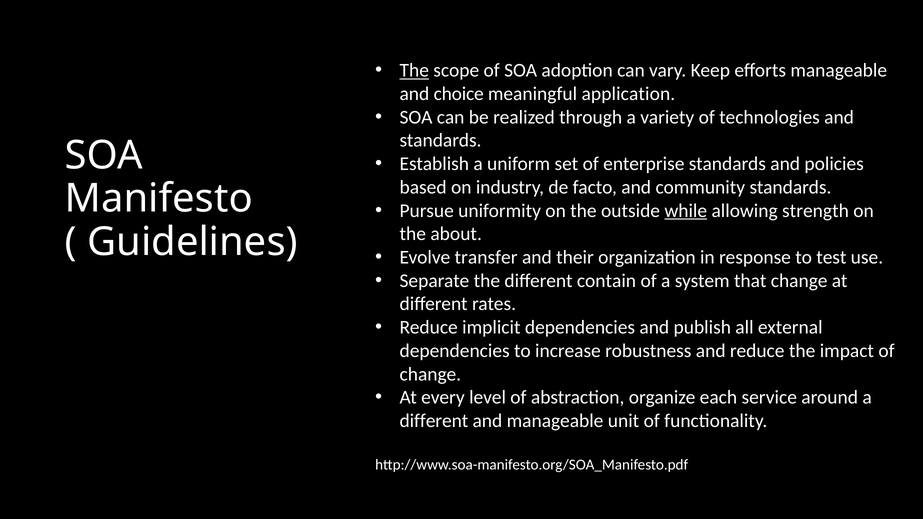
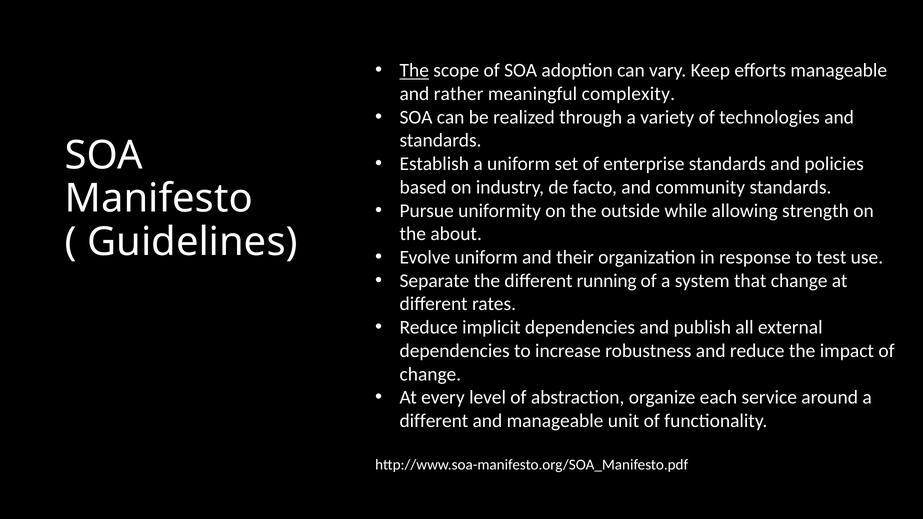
choice: choice -> rather
application: application -> complexity
while underline: present -> none
Evolve transfer: transfer -> uniform
contain: contain -> running
